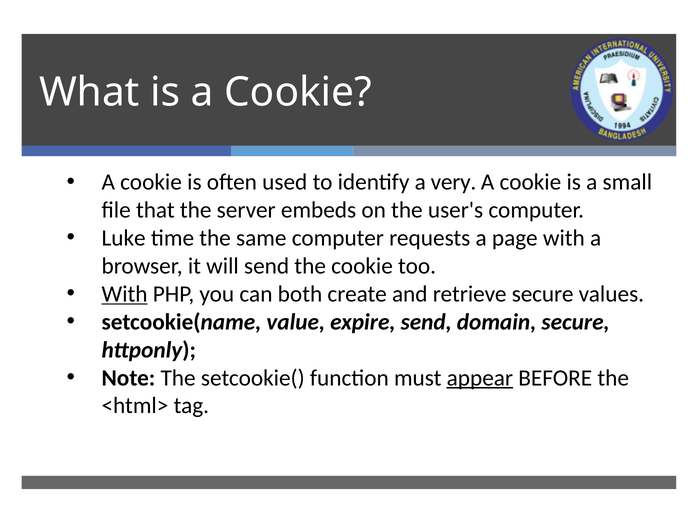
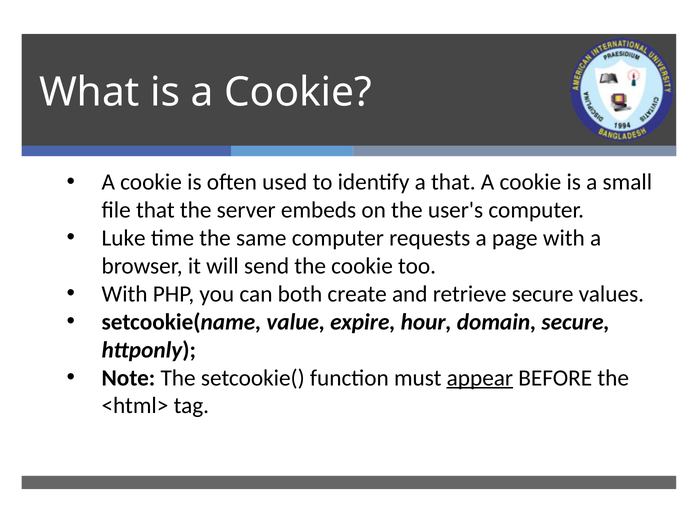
a very: very -> that
With at (125, 294) underline: present -> none
expire send: send -> hour
